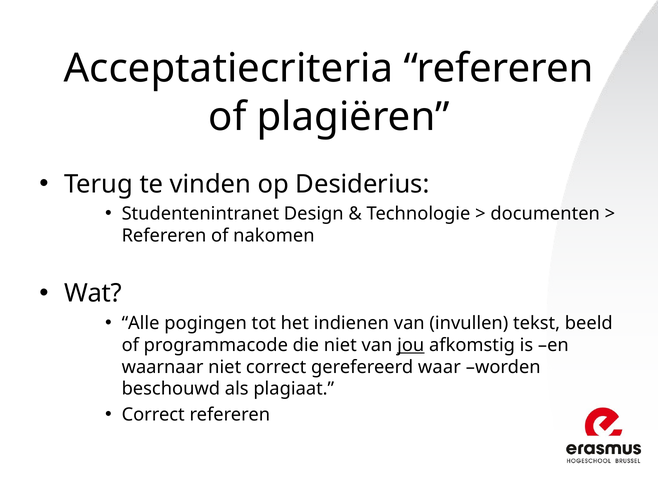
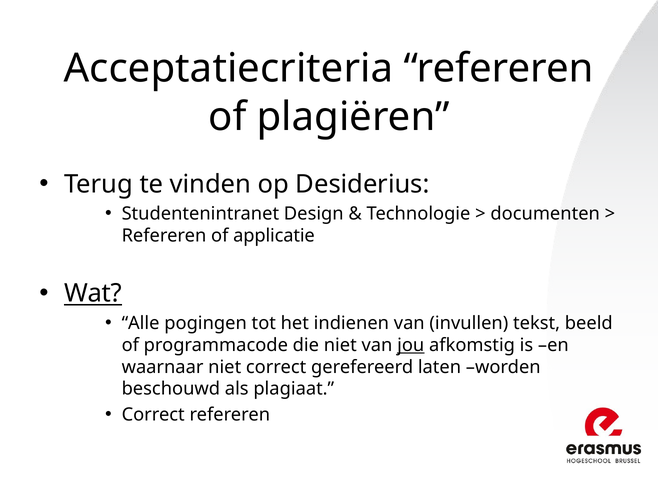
nakomen: nakomen -> applicatie
Wat underline: none -> present
waar: waar -> laten
